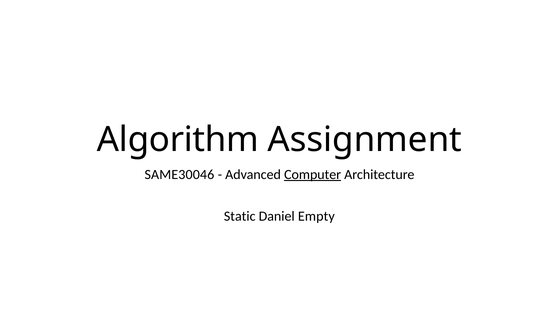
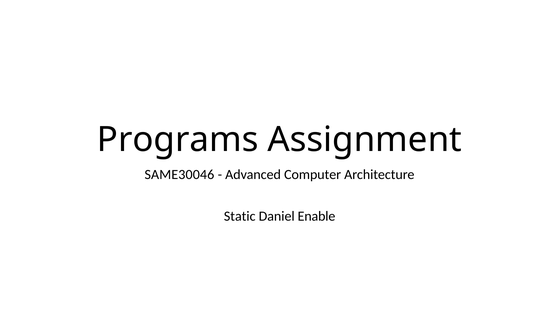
Algorithm: Algorithm -> Programs
Computer underline: present -> none
Empty: Empty -> Enable
